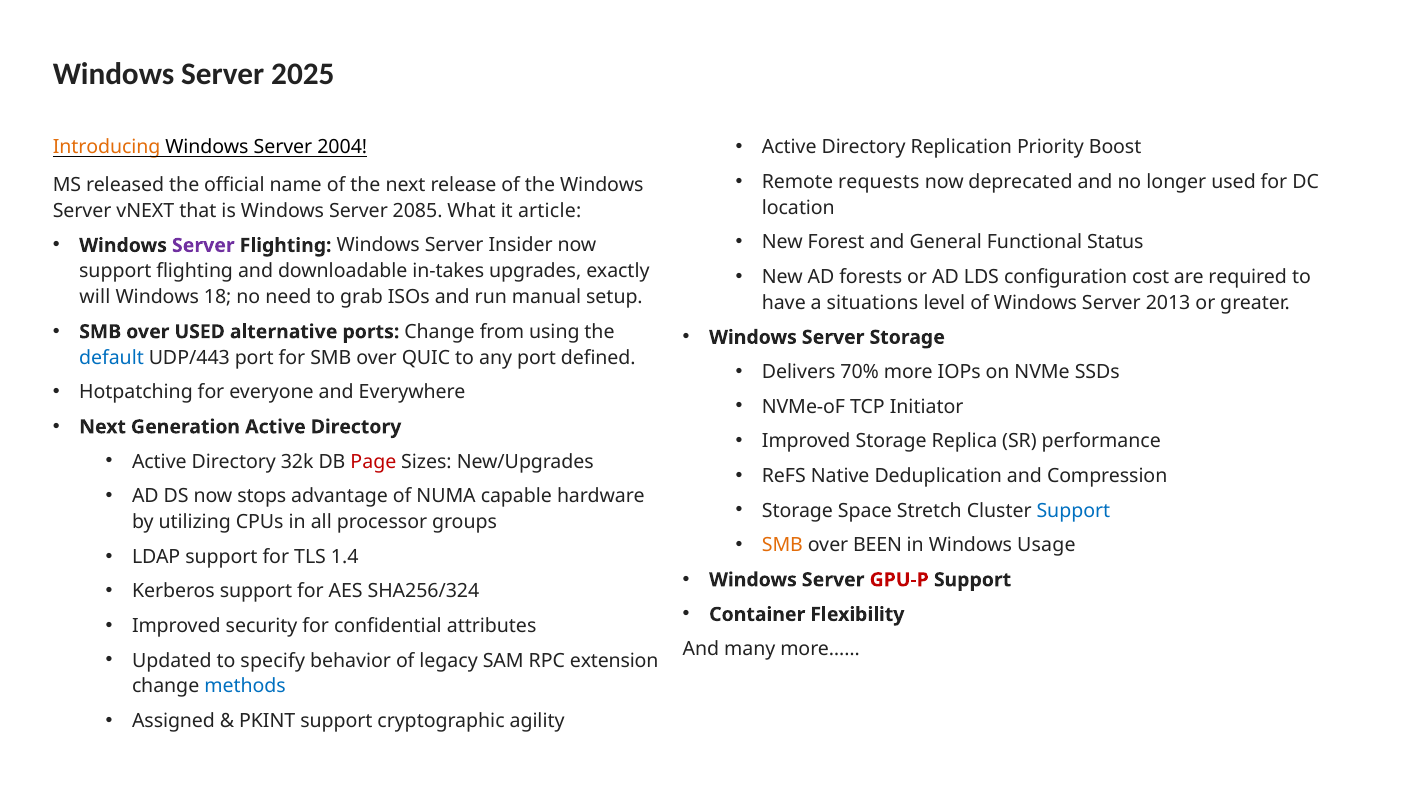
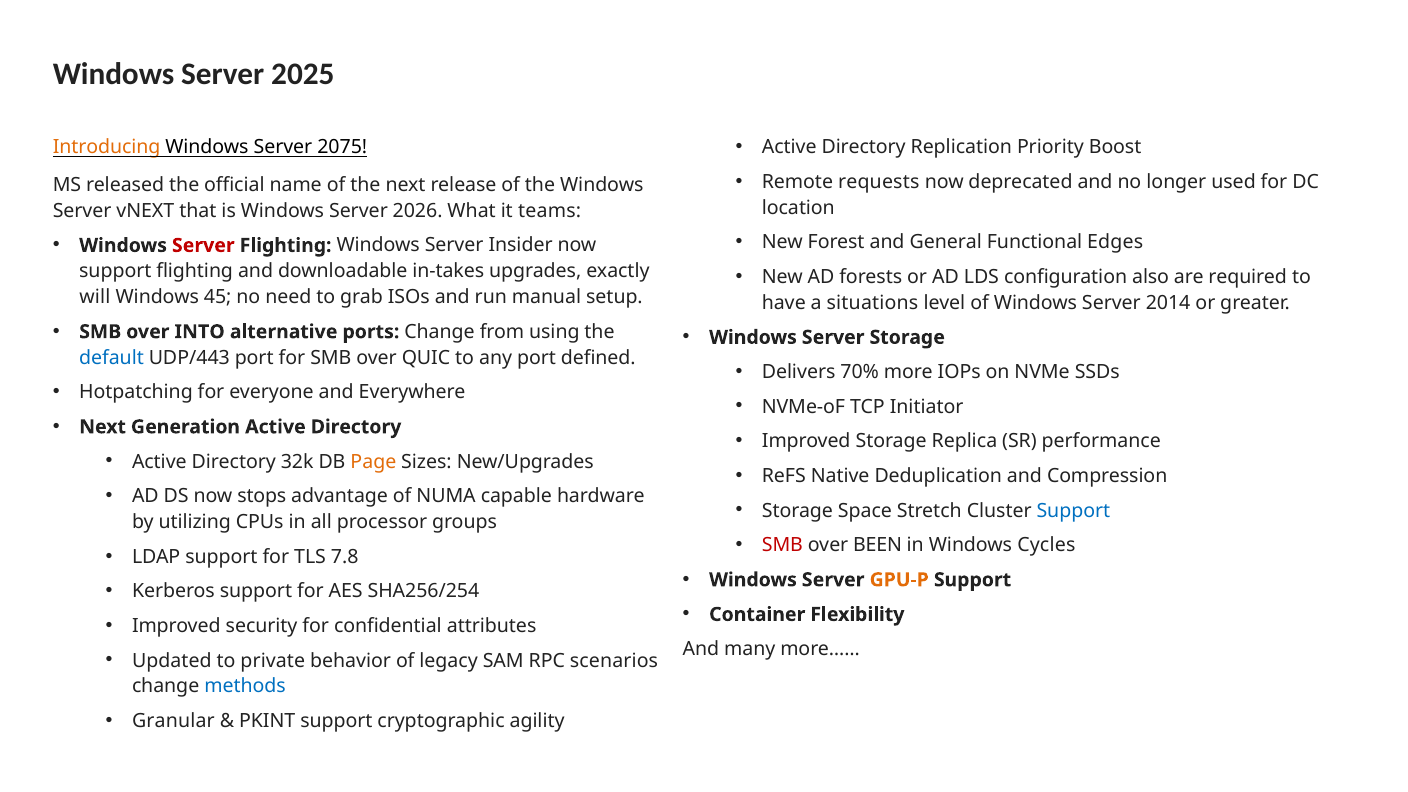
2004: 2004 -> 2075
2085: 2085 -> 2026
article: article -> teams
Status: Status -> Edges
Server at (203, 245) colour: purple -> red
cost: cost -> also
18: 18 -> 45
2013: 2013 -> 2014
over USED: USED -> INTO
Page colour: red -> orange
SMB at (782, 545) colour: orange -> red
Usage: Usage -> Cycles
1.4: 1.4 -> 7.8
GPU-P colour: red -> orange
SHA256/324: SHA256/324 -> SHA256/254
specify: specify -> private
extension: extension -> scenarios
Assigned: Assigned -> Granular
